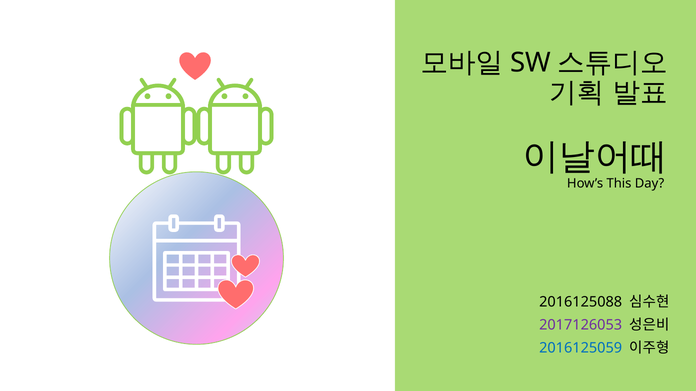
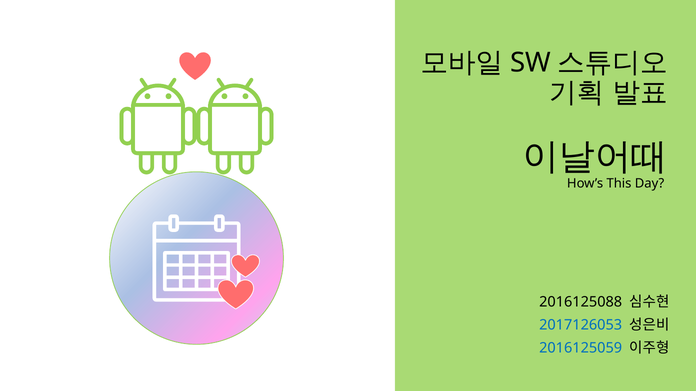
2017126053 colour: purple -> blue
